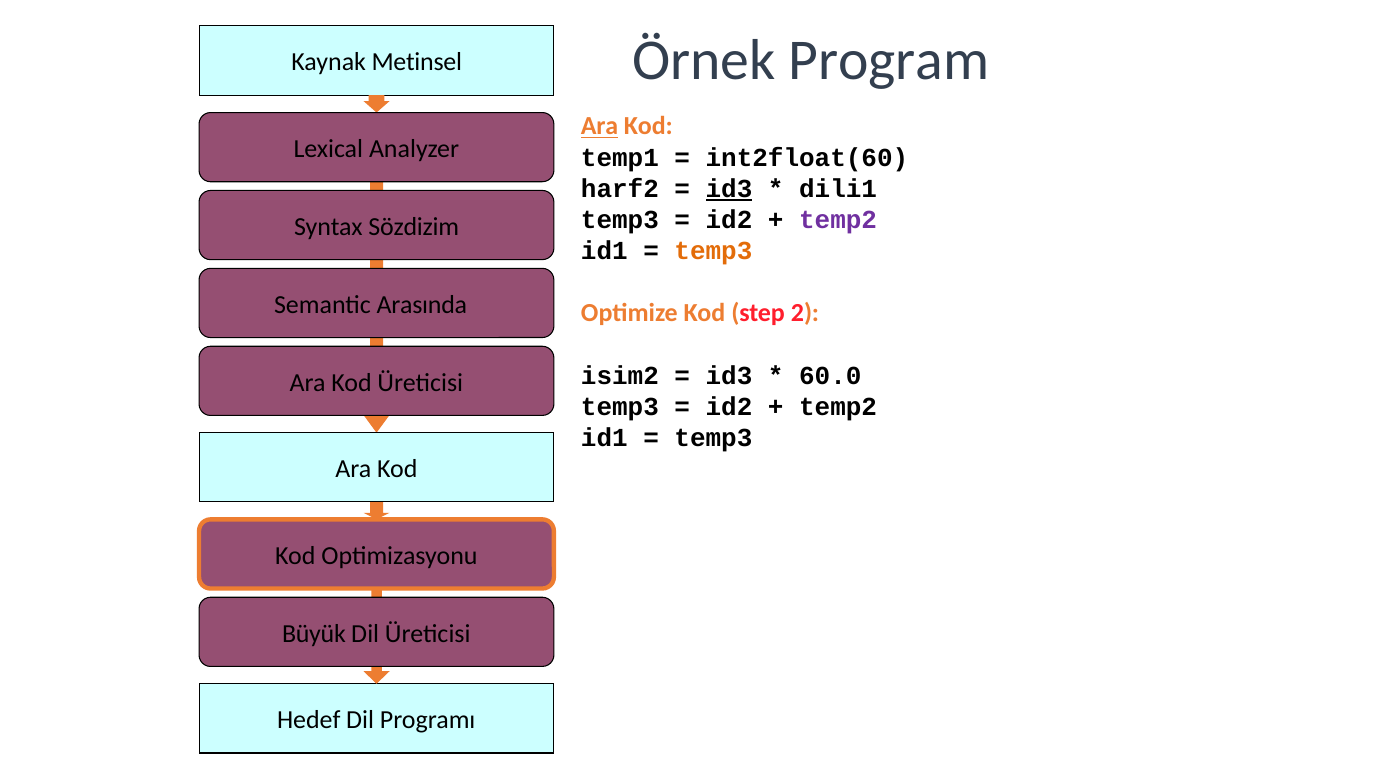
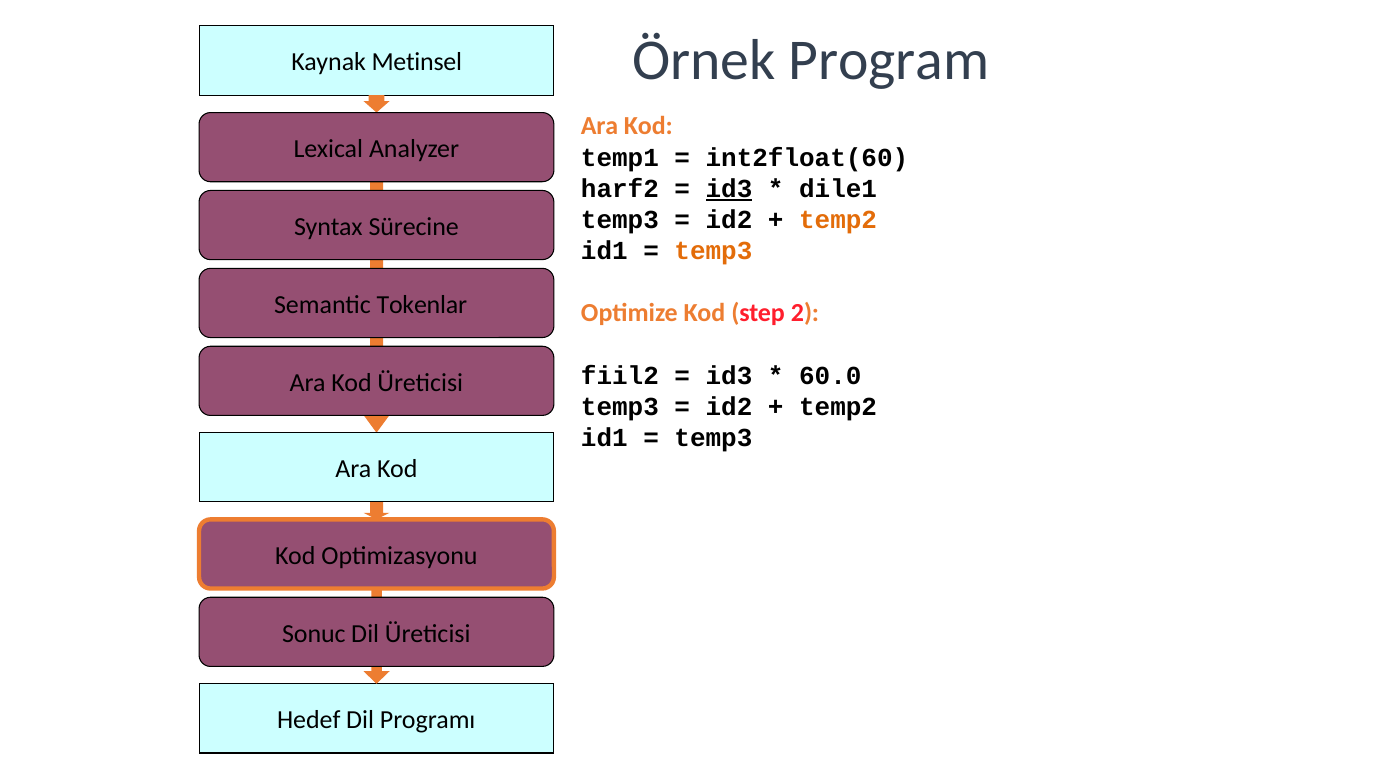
Ara at (600, 126) underline: present -> none
dili1: dili1 -> dile1
temp2 at (838, 220) colour: purple -> orange
Sözdizim: Sözdizim -> Sürecine
Arasında: Arasında -> Tokenlar
isim2: isim2 -> fiil2
Büyük: Büyük -> Sonuc
